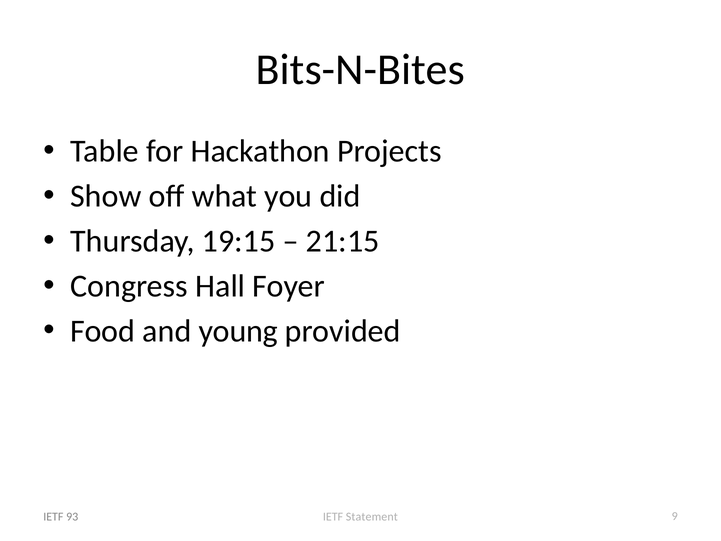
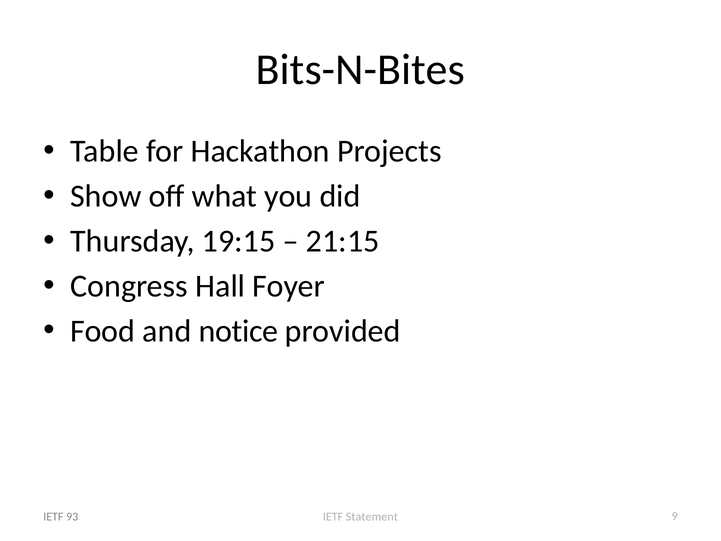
young: young -> notice
